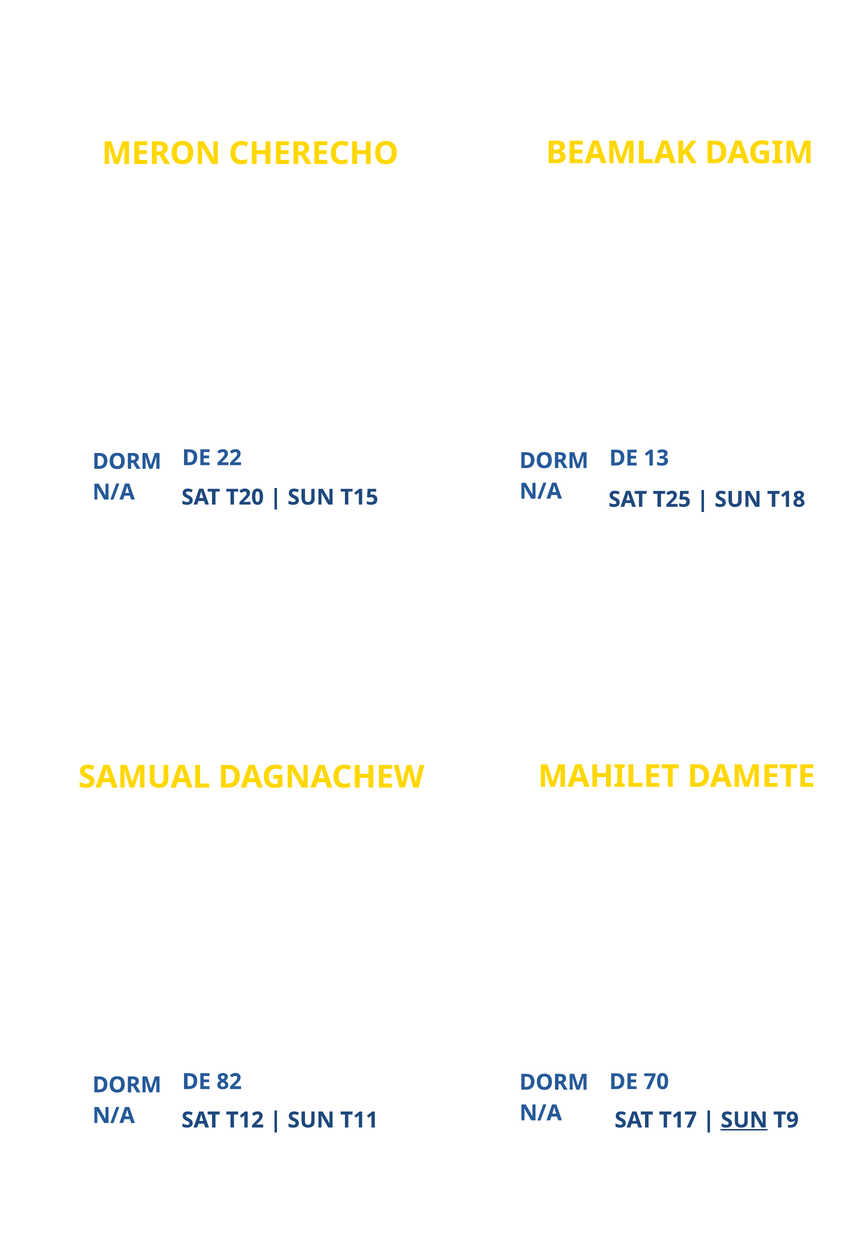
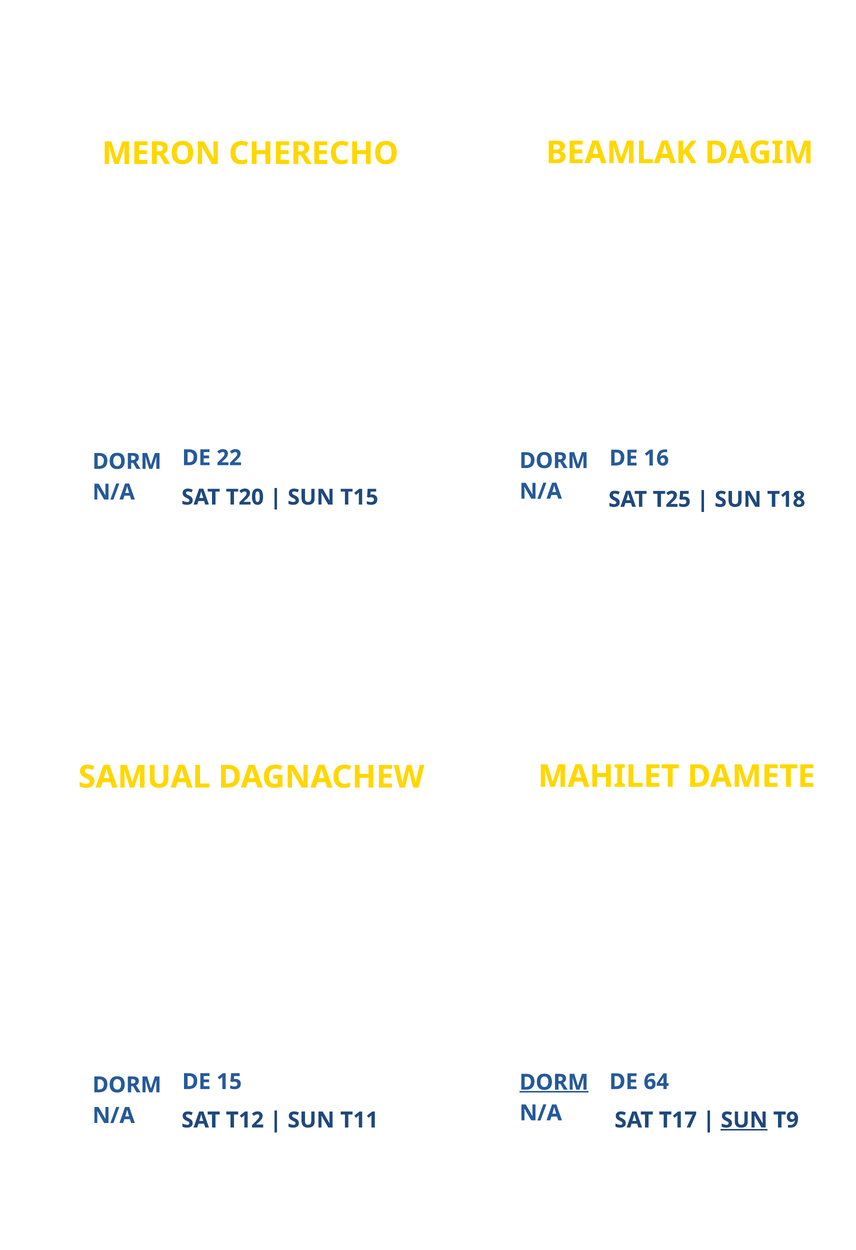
13: 13 -> 16
82: 82 -> 15
70: 70 -> 64
DORM at (554, 1082) underline: none -> present
